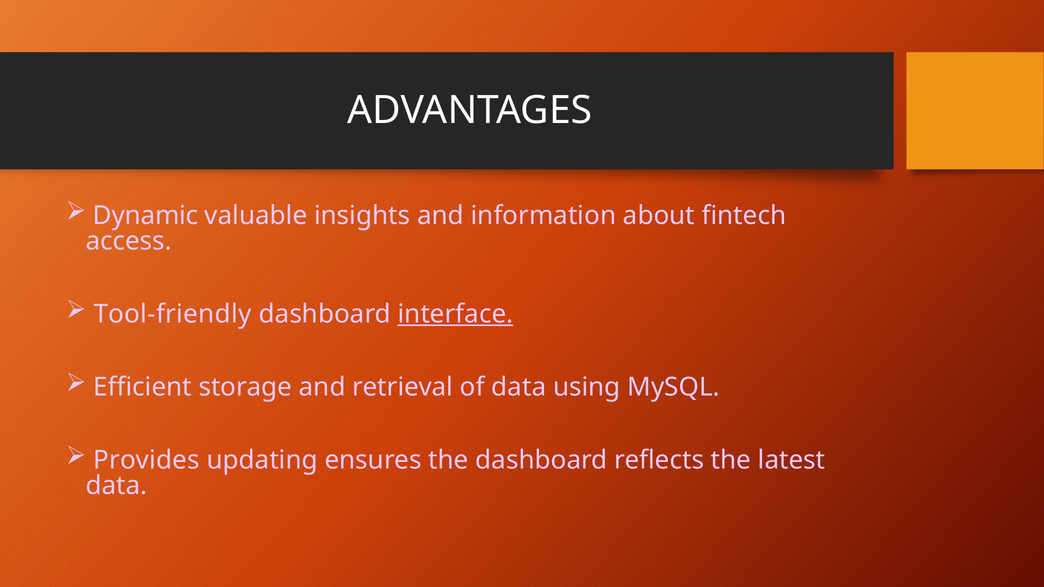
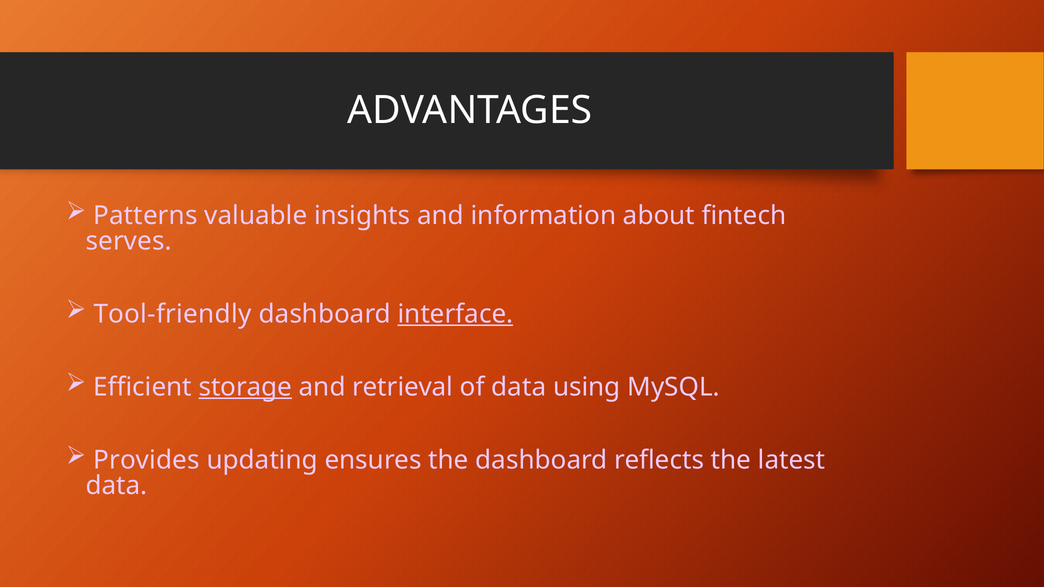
Dynamic: Dynamic -> Patterns
access: access -> serves
storage underline: none -> present
